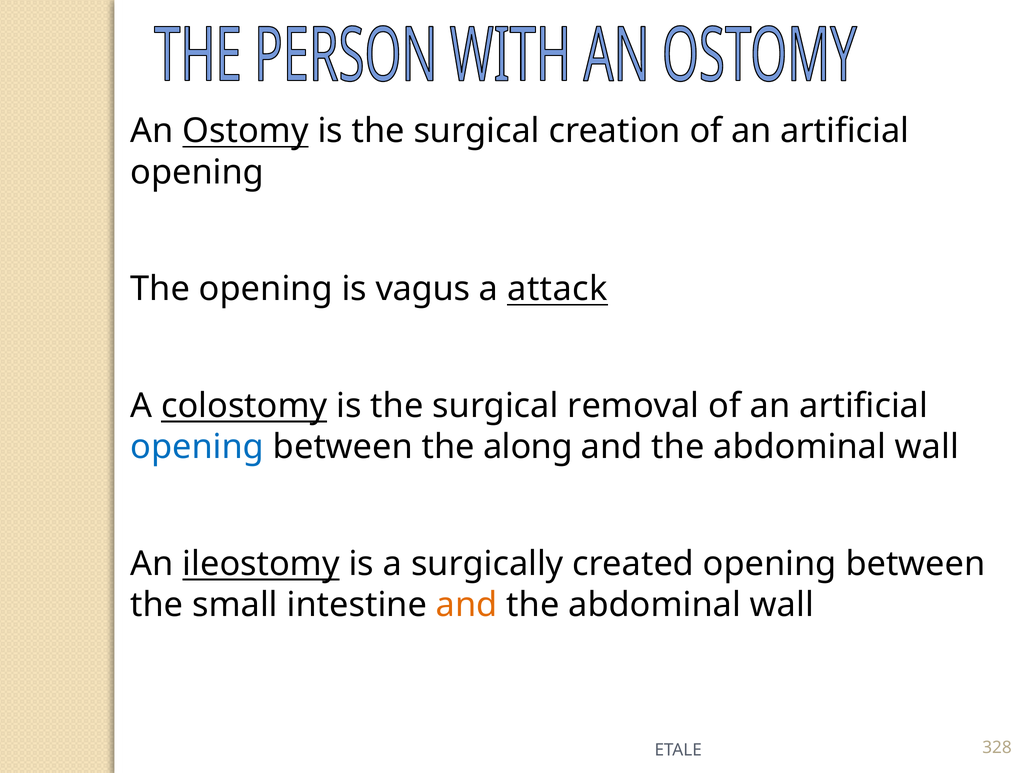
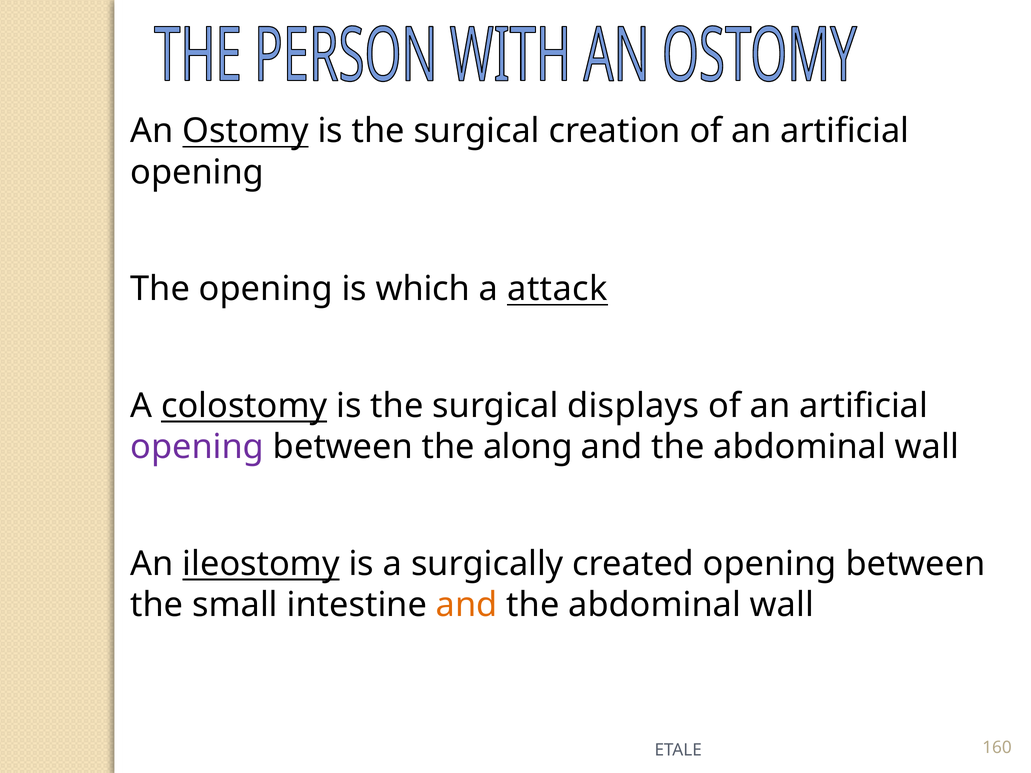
vagus: vagus -> which
removal: removal -> displays
opening at (197, 447) colour: blue -> purple
328: 328 -> 160
